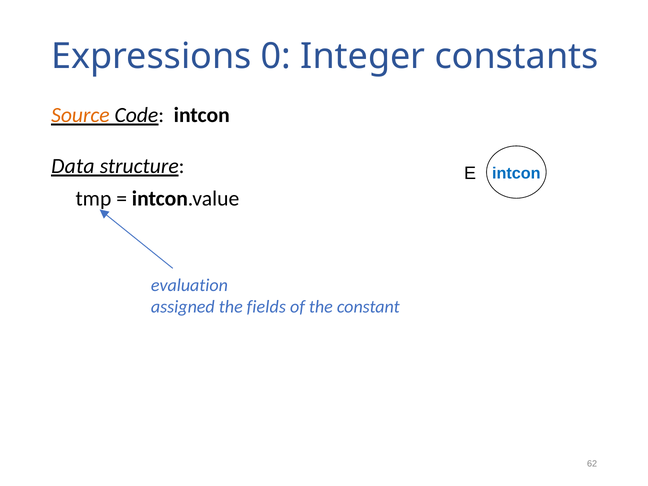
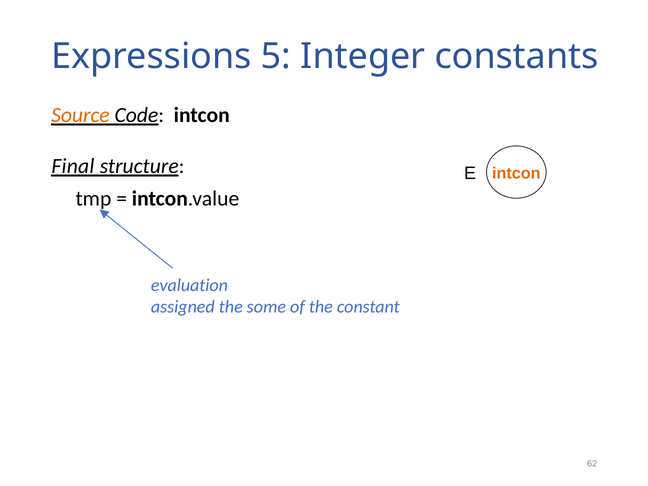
0: 0 -> 5
Data: Data -> Final
intcon at (516, 173) colour: blue -> orange
fields: fields -> some
